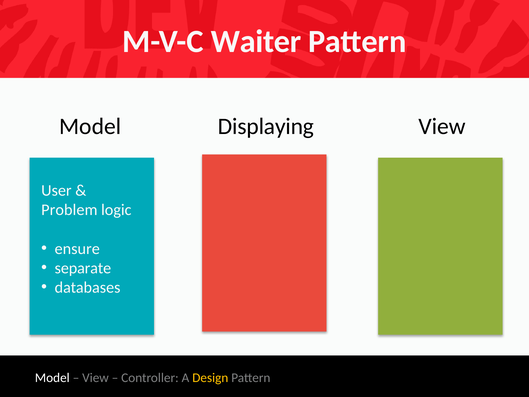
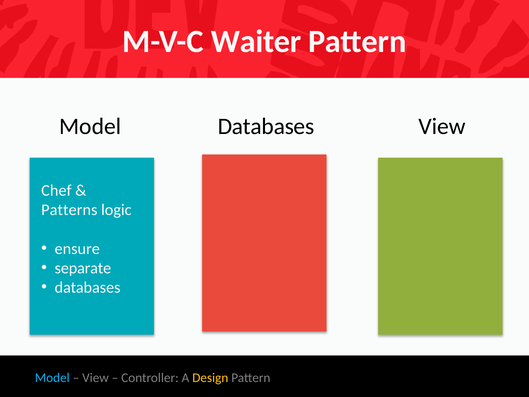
Model Displaying: Displaying -> Databases
User: User -> Chef
Problem: Problem -> Patterns
Model at (52, 377) colour: white -> light blue
